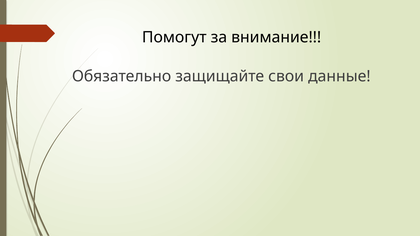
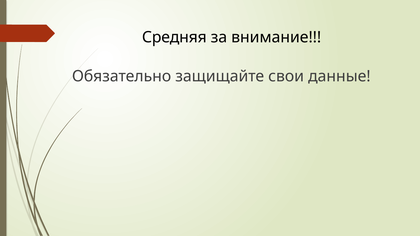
Помогут: Помогут -> Средняя
